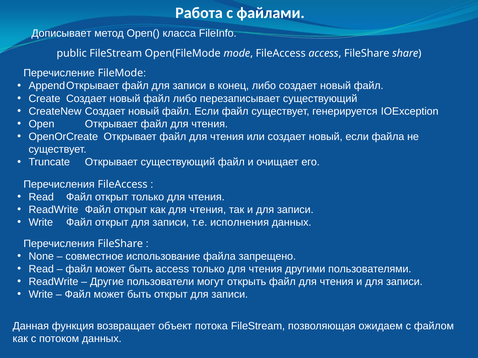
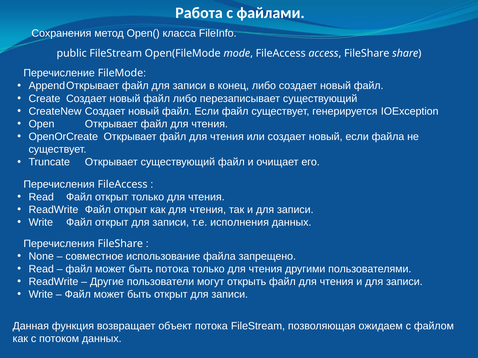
Дописывает: Дописывает -> Сохранения
быть access: access -> потока
